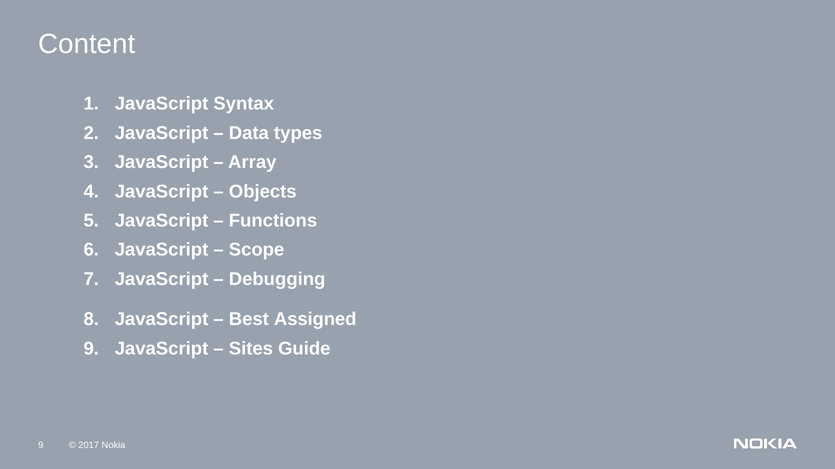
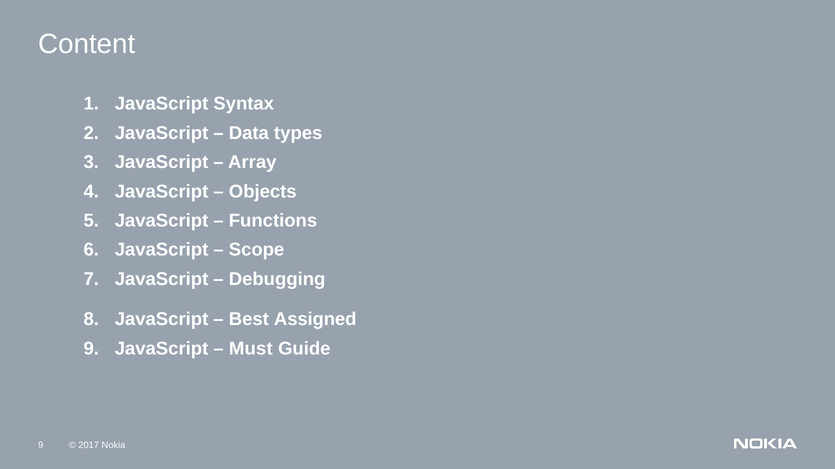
Sites: Sites -> Must
